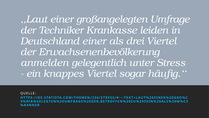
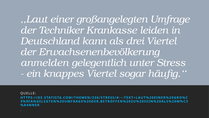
Deutschland einer: einer -> kann
